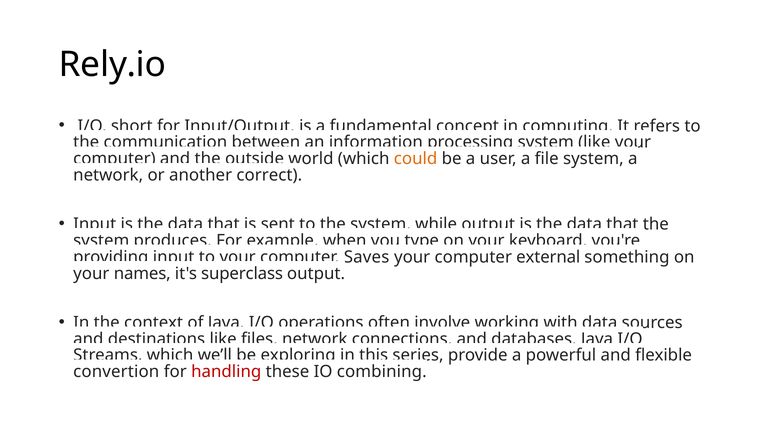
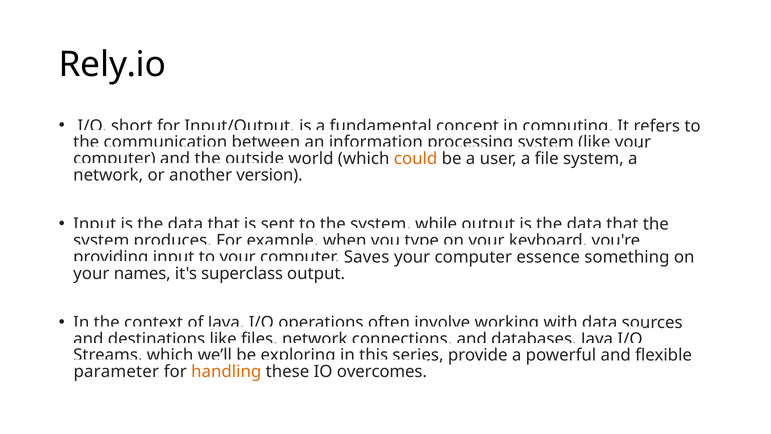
correct: correct -> version
external: external -> essence
convertion: convertion -> parameter
handling colour: red -> orange
combining: combining -> overcomes
